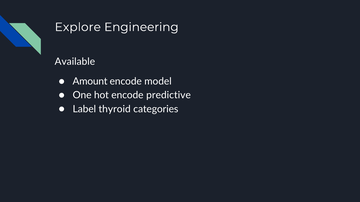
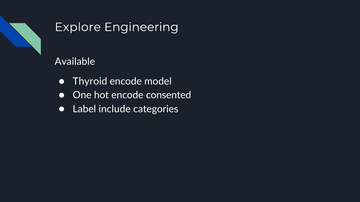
Amount: Amount -> Thyroid
predictive: predictive -> consented
thyroid: thyroid -> include
